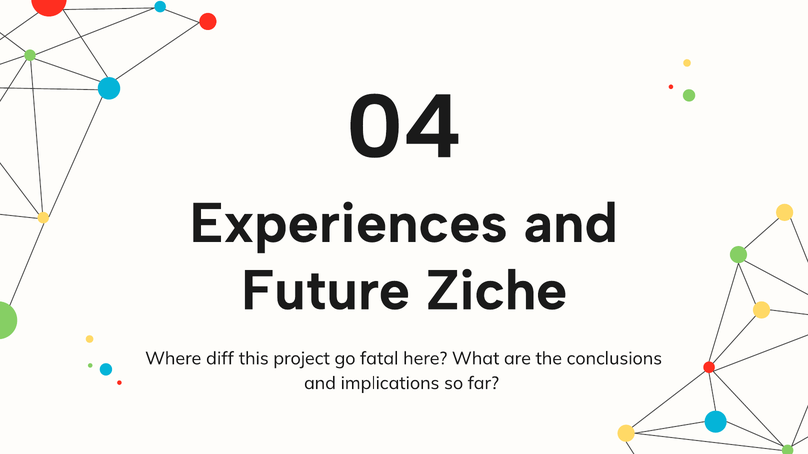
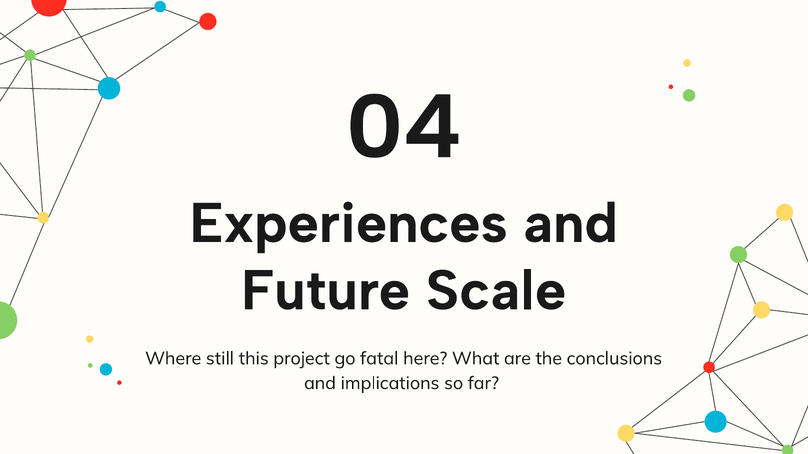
Ziche: Ziche -> Scale
diff: diff -> still
